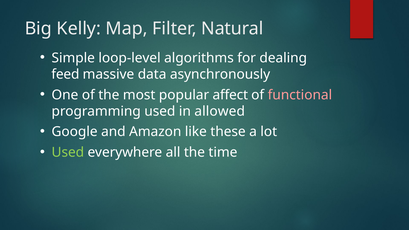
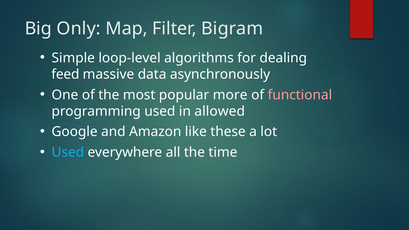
Kelly: Kelly -> Only
Natural: Natural -> Bigram
affect: affect -> more
Used at (68, 152) colour: light green -> light blue
